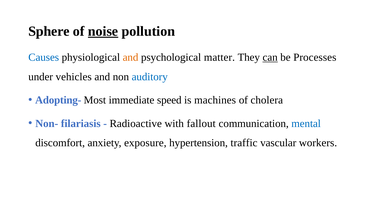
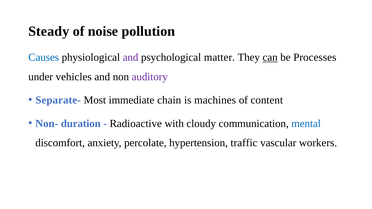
Sphere: Sphere -> Steady
noise underline: present -> none
and at (131, 57) colour: orange -> purple
auditory colour: blue -> purple
Adopting-: Adopting- -> Separate-
speed: speed -> chain
cholera: cholera -> content
filariasis: filariasis -> duration
fallout: fallout -> cloudy
exposure: exposure -> percolate
